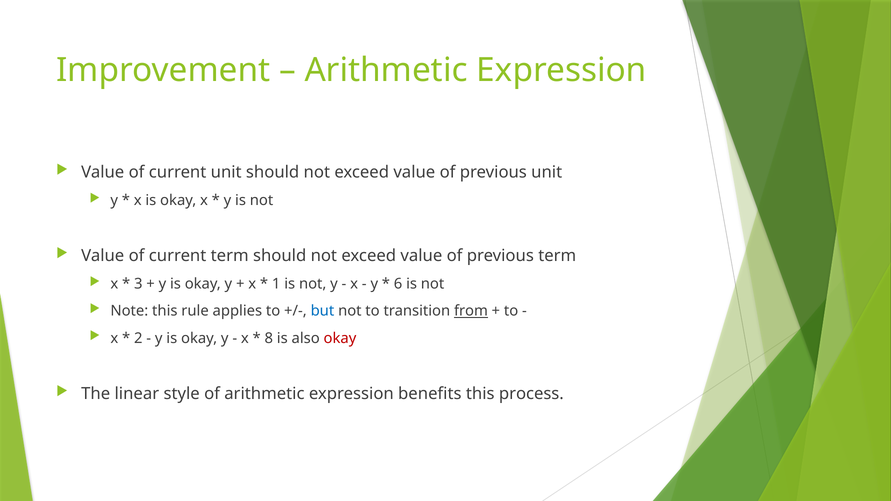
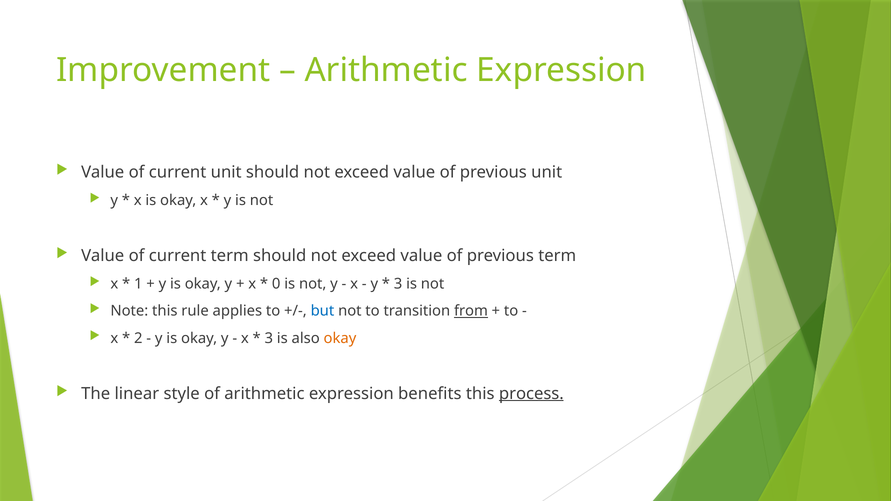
3: 3 -> 1
1: 1 -> 0
6 at (398, 284): 6 -> 3
8 at (269, 338): 8 -> 3
okay at (340, 338) colour: red -> orange
process underline: none -> present
